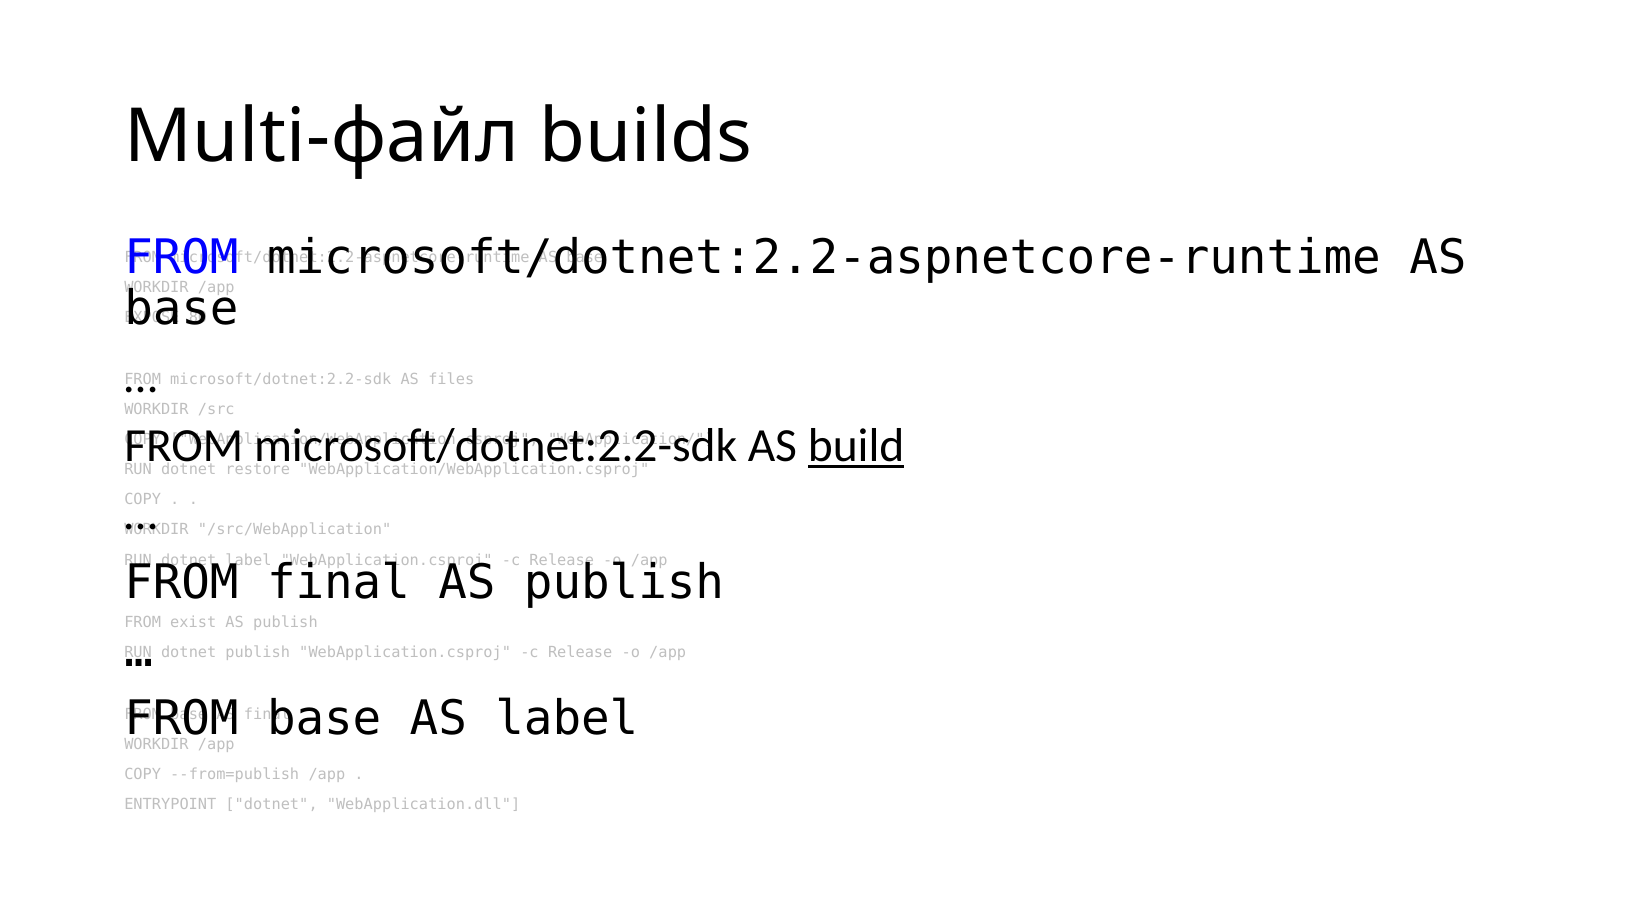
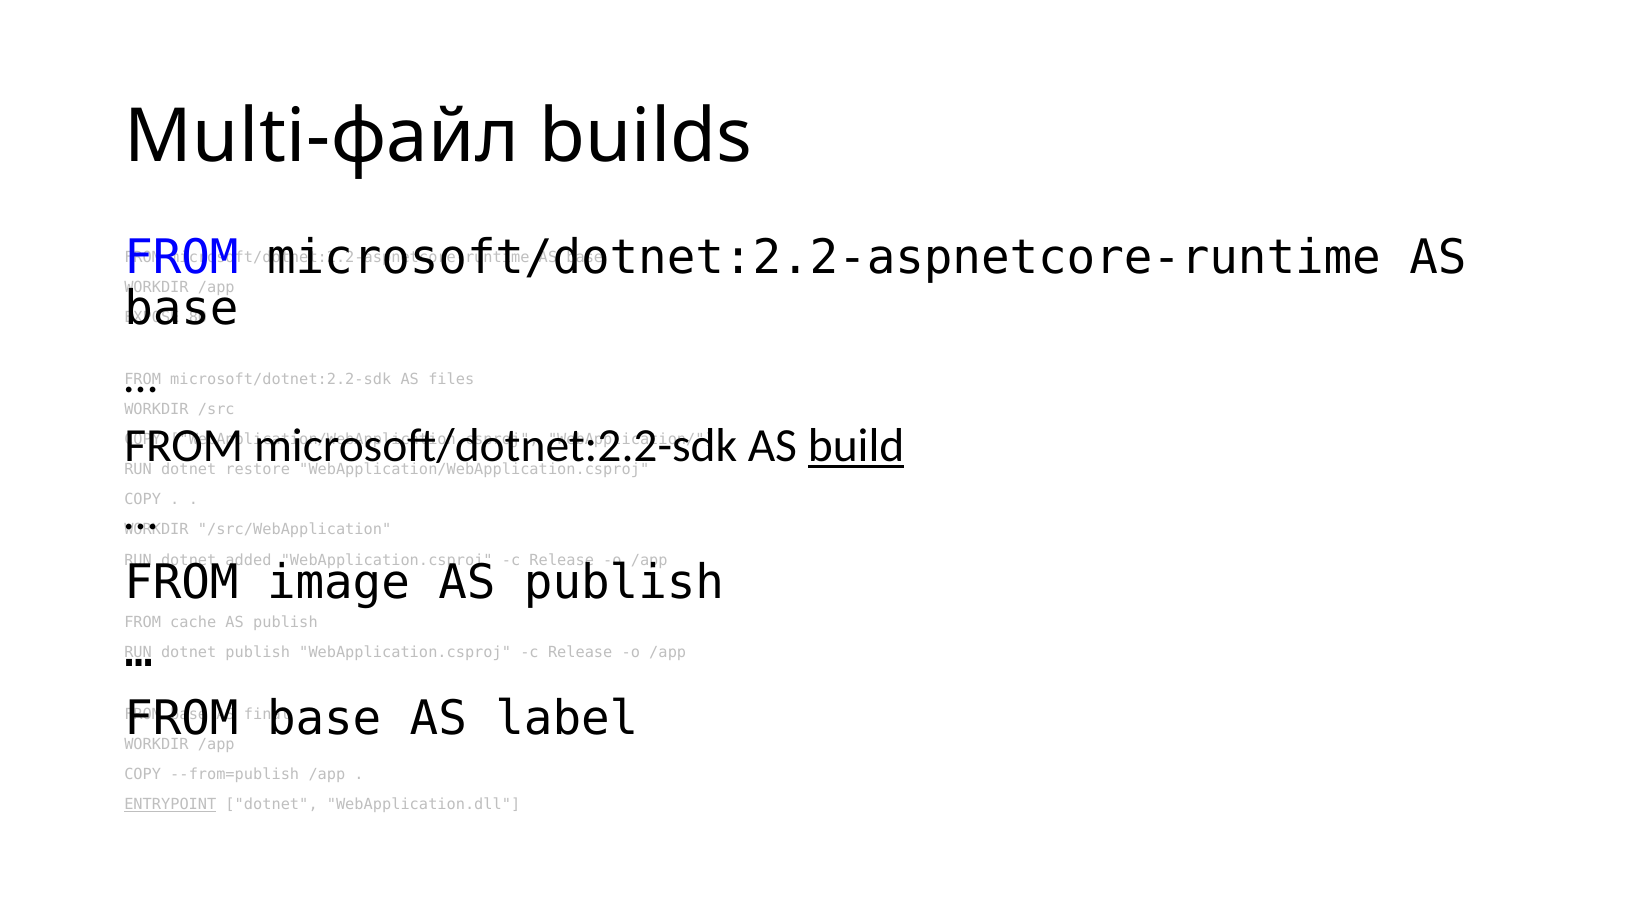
label at (249, 560): label -> added
final at (338, 582): final -> image
exist: exist -> cache
ENTRYPOINT underline: none -> present
